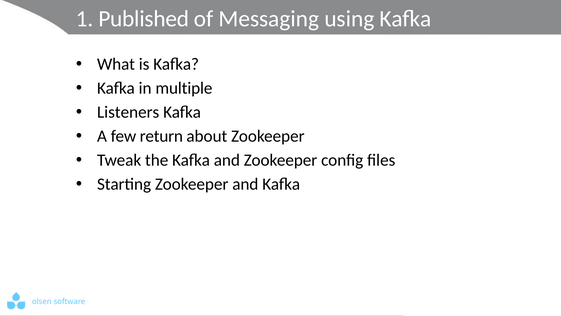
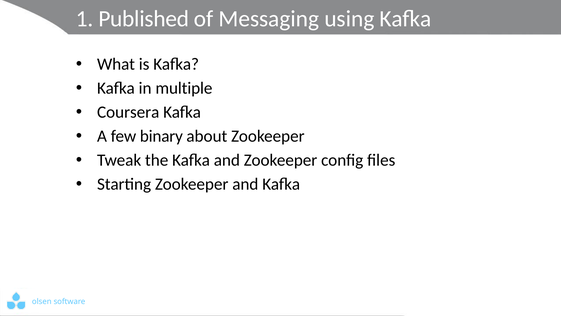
Listeners: Listeners -> Coursera
return: return -> binary
